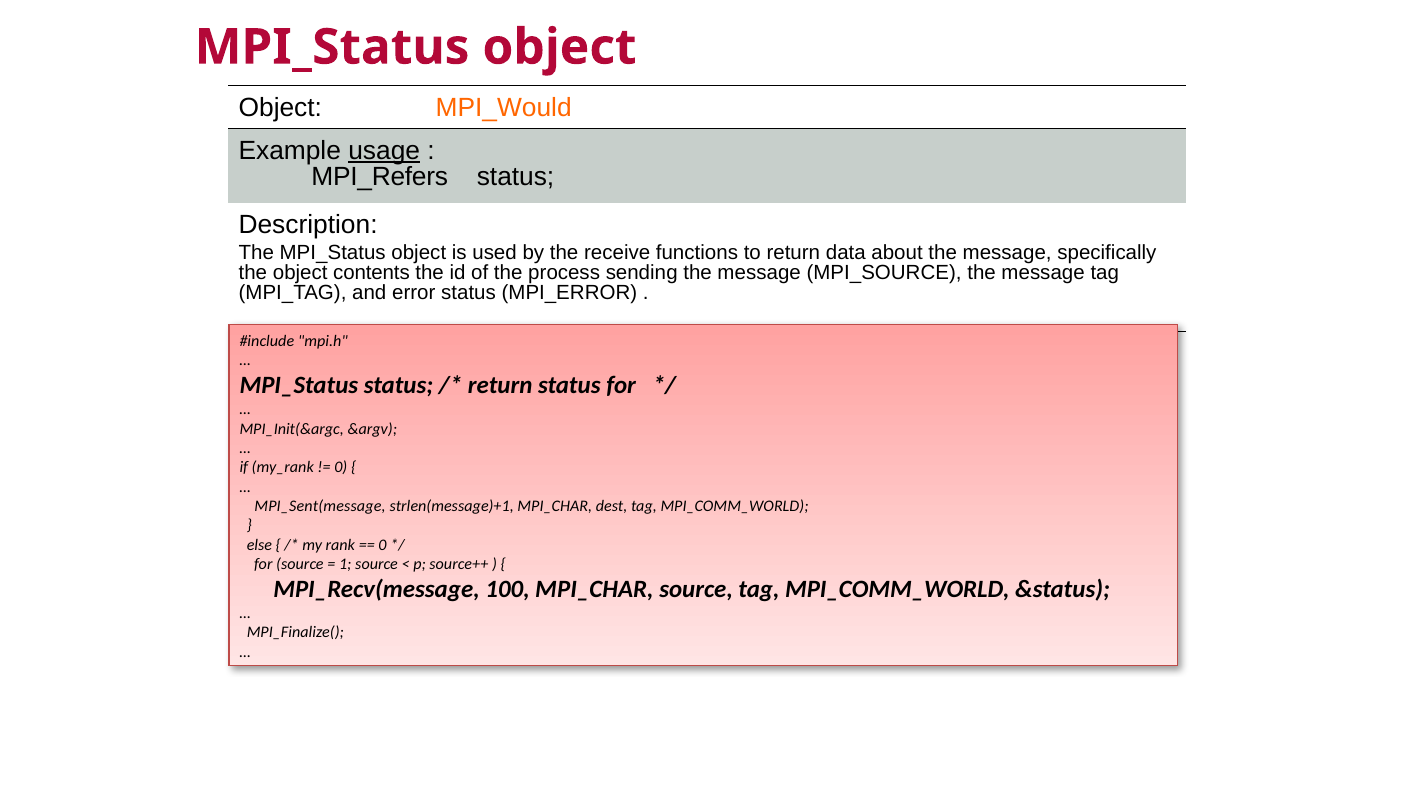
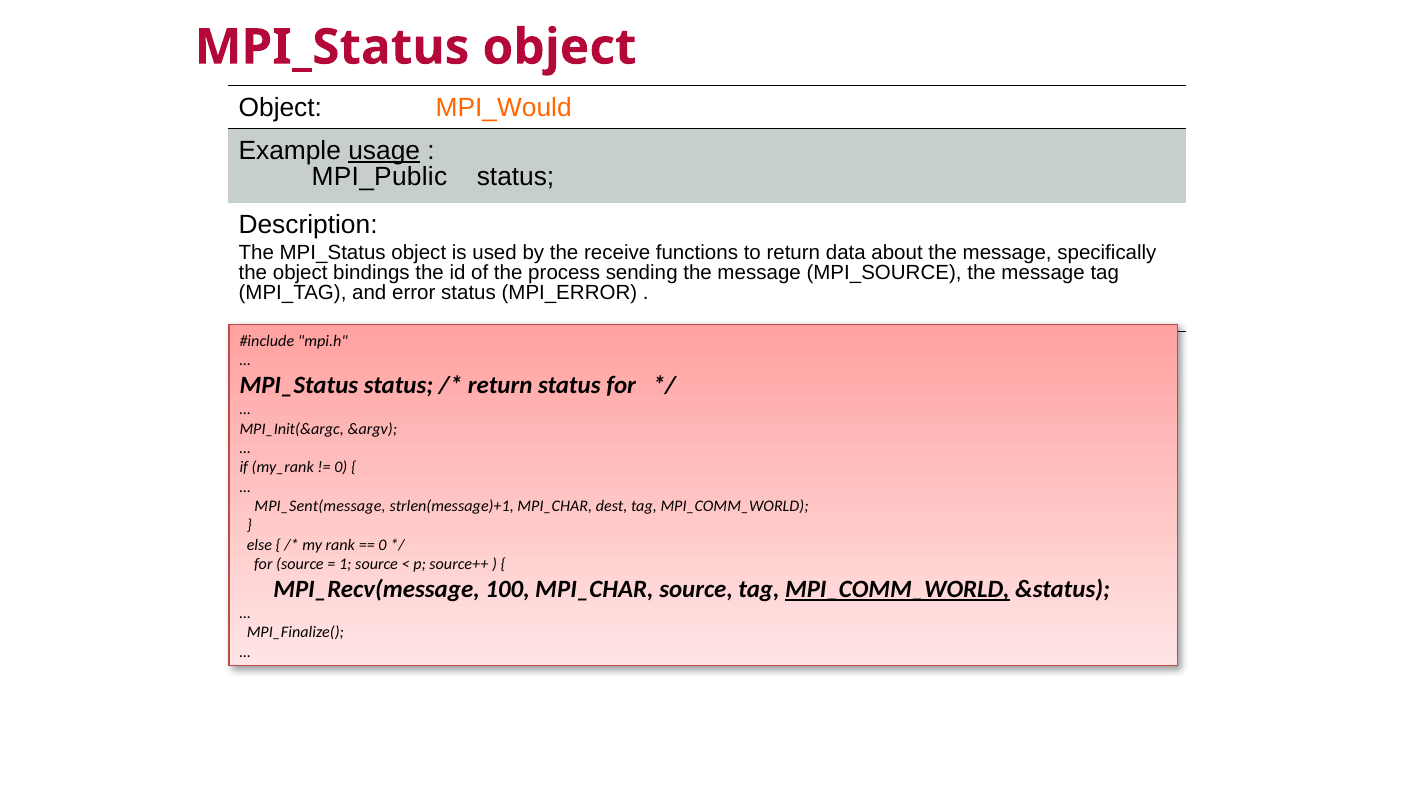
MPI_Refers: MPI_Refers -> MPI_Public
contents: contents -> bindings
MPI_COMM_WORLD at (897, 589) underline: none -> present
